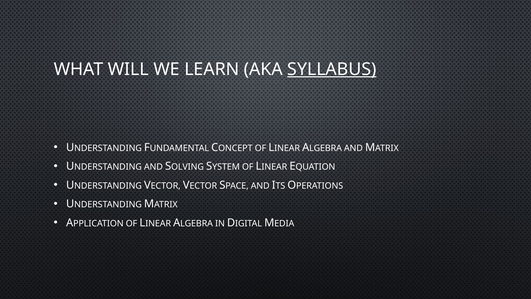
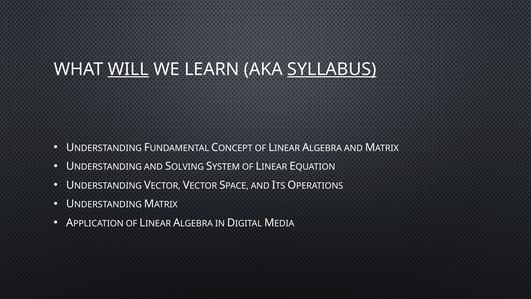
WILL underline: none -> present
